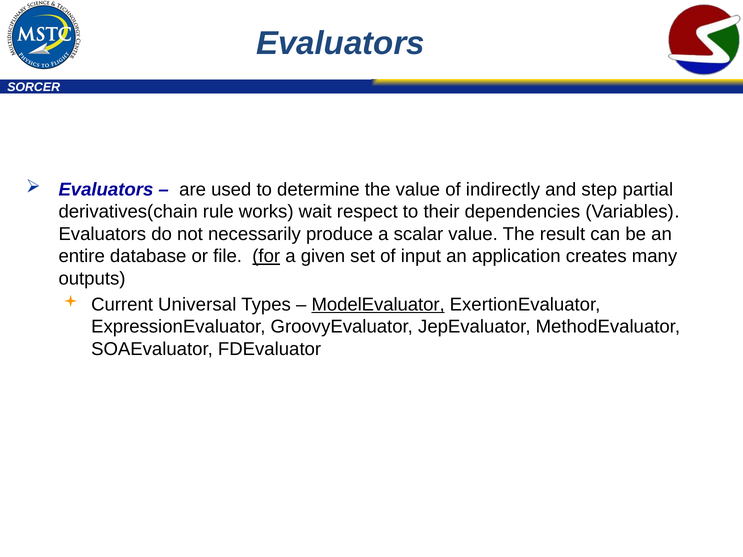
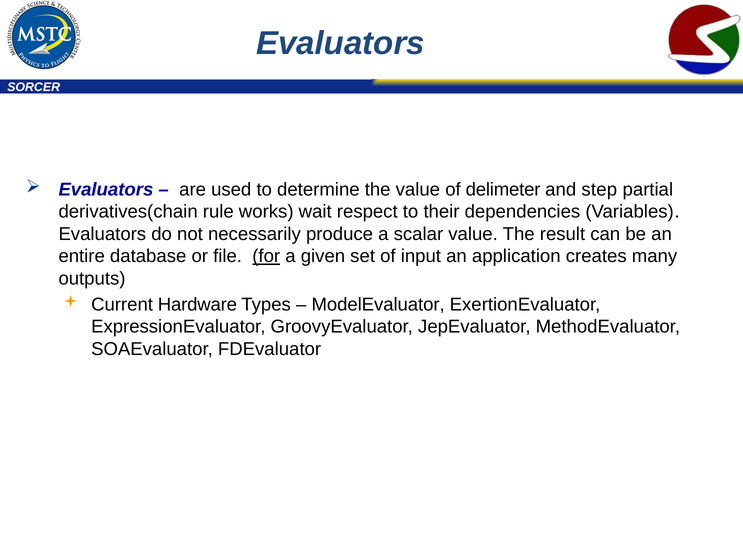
indirectly: indirectly -> delimeter
Universal: Universal -> Hardware
ModelEvaluator underline: present -> none
